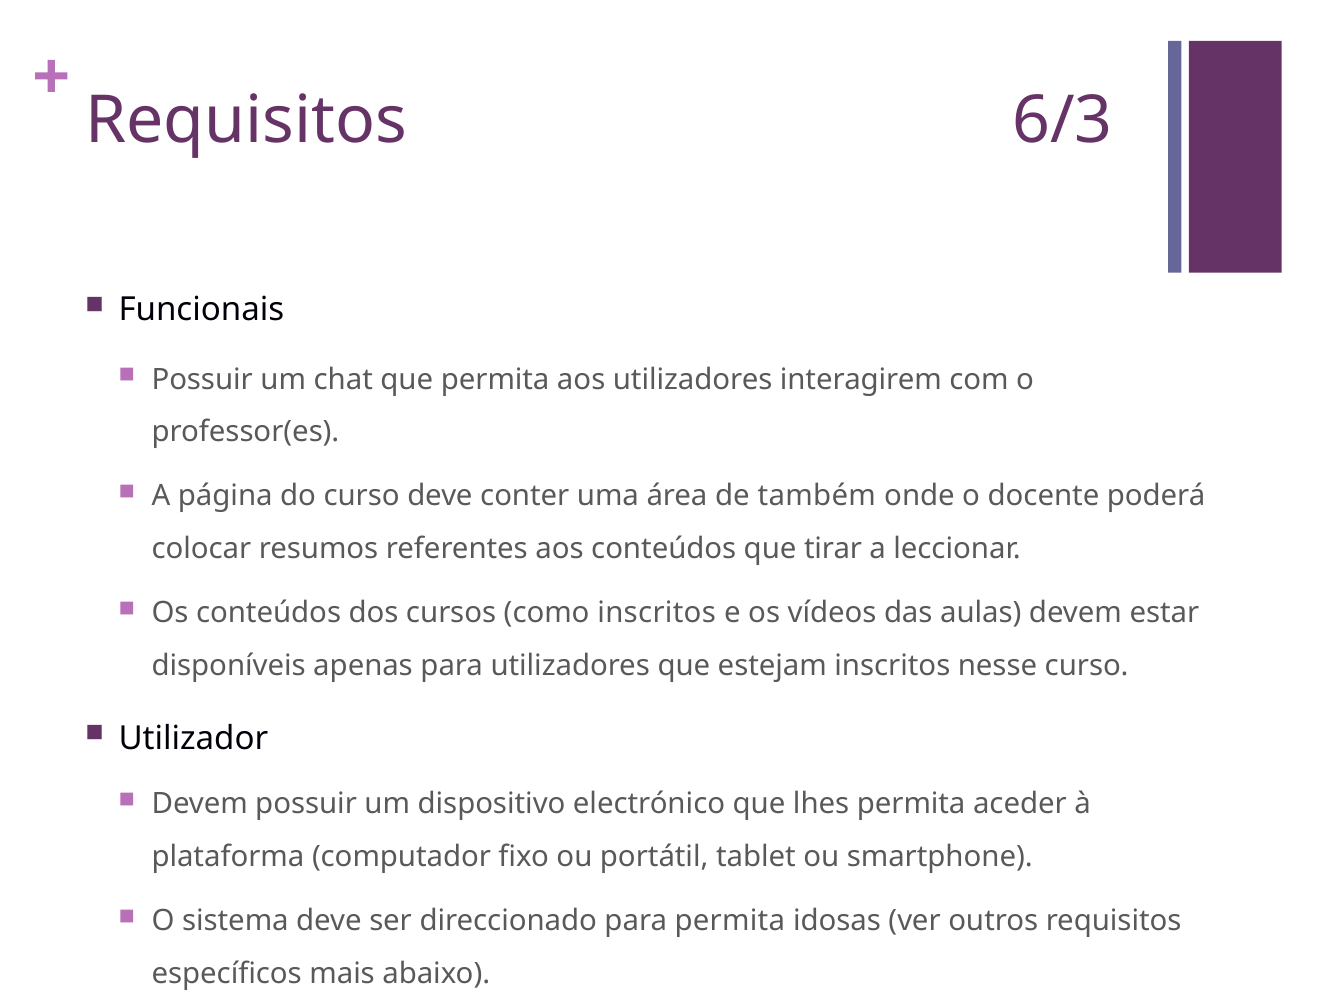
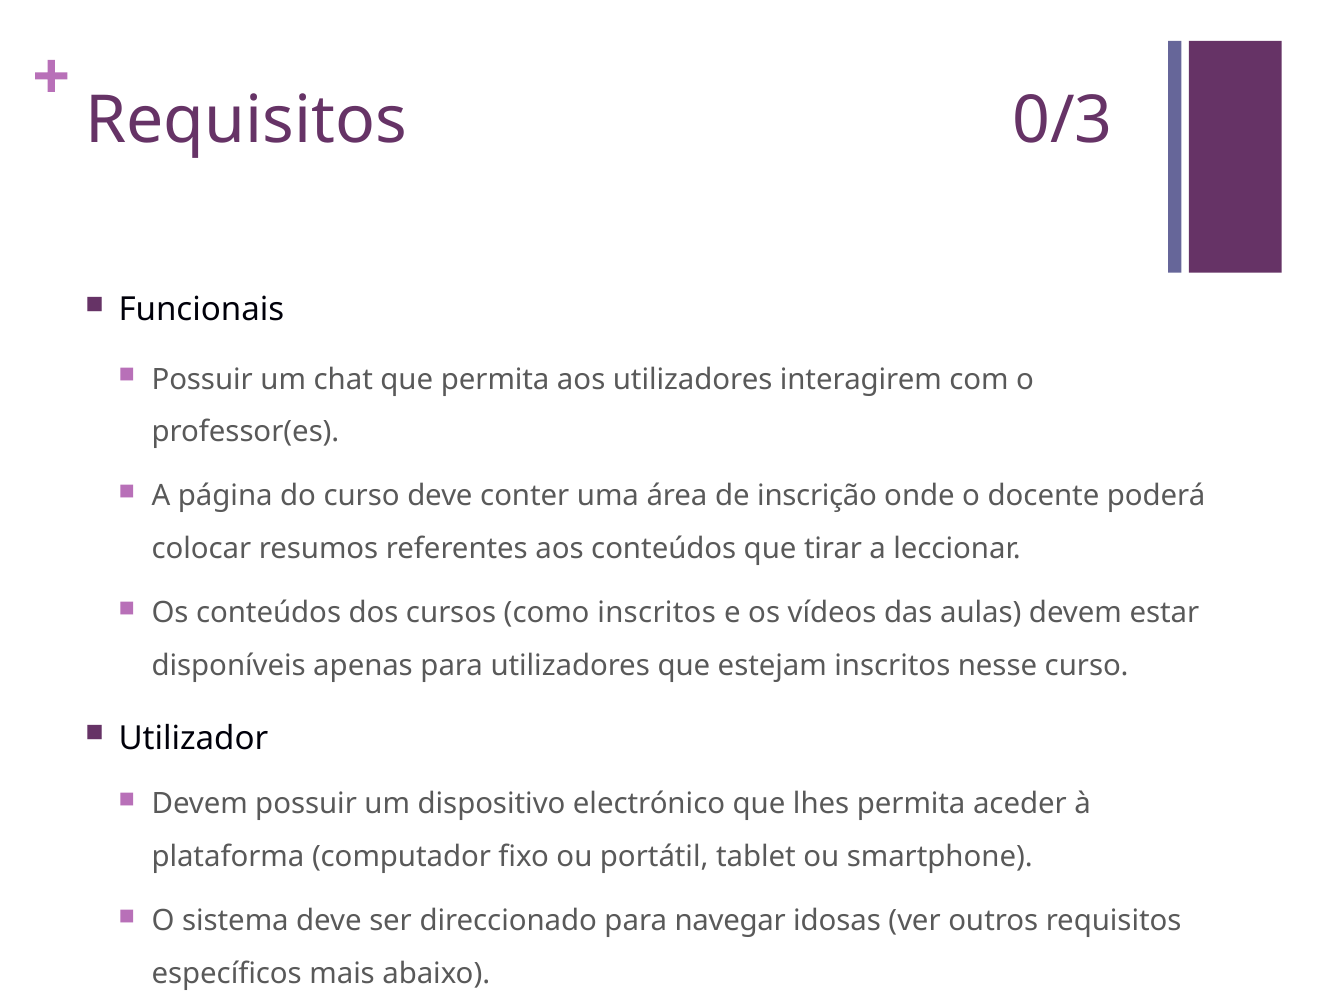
6/3: 6/3 -> 0/3
também: também -> inscrição
para permita: permita -> navegar
